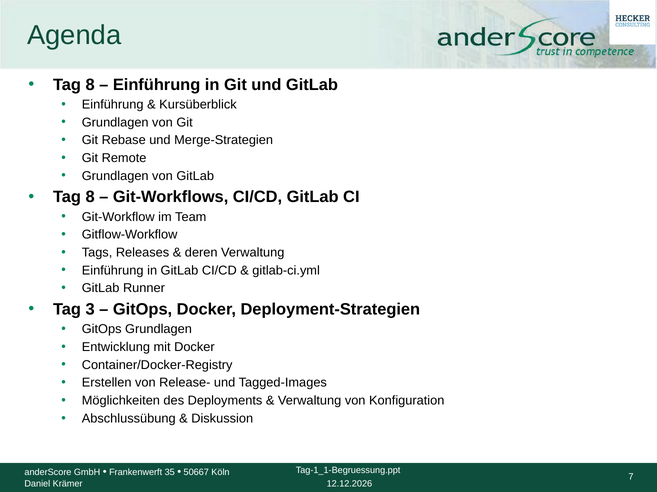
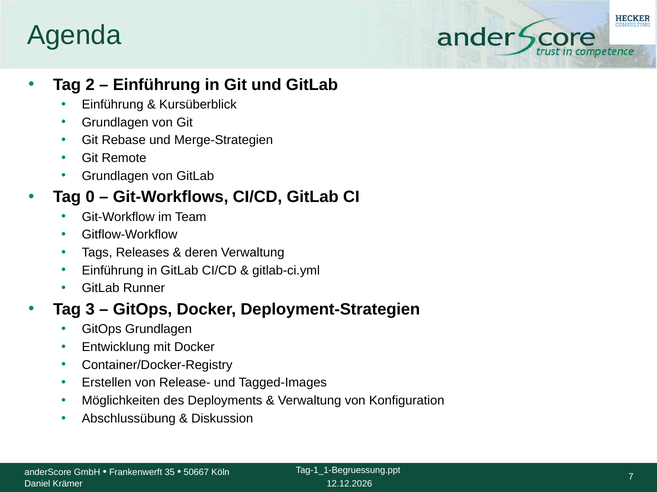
8 at (90, 85): 8 -> 2
8 at (90, 197): 8 -> 0
